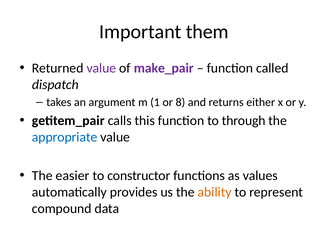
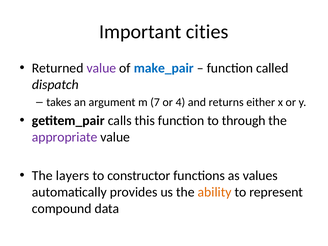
them: them -> cities
make_pair colour: purple -> blue
1: 1 -> 7
8: 8 -> 4
appropriate colour: blue -> purple
easier: easier -> layers
